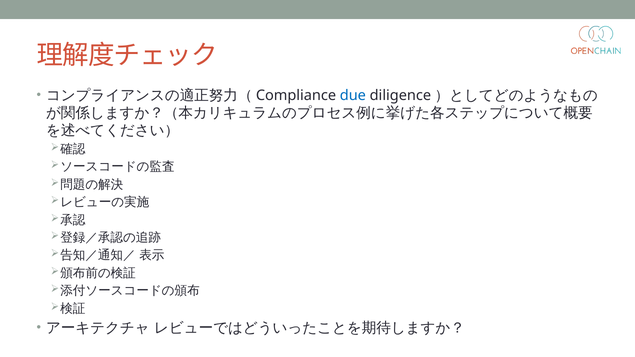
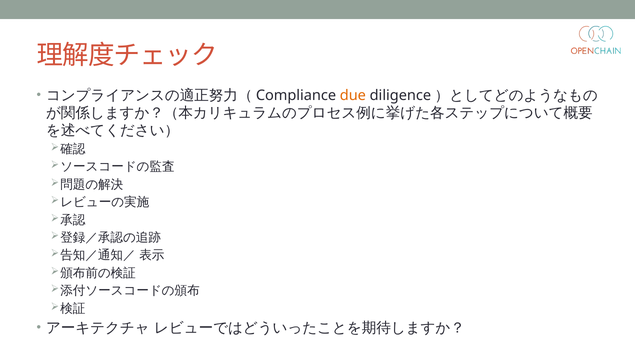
due colour: blue -> orange
